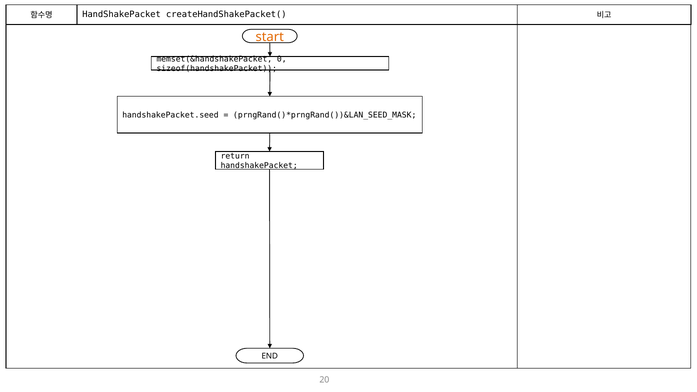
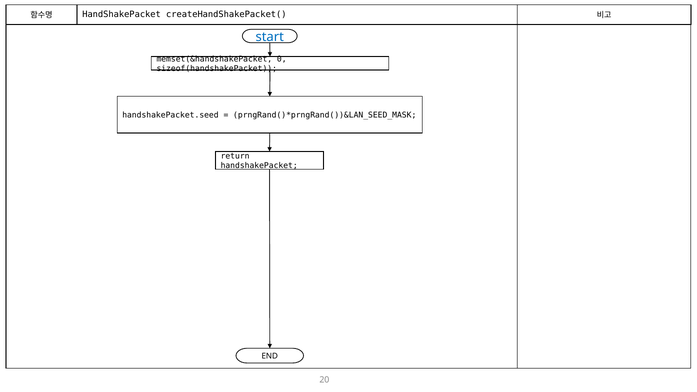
start colour: orange -> blue
